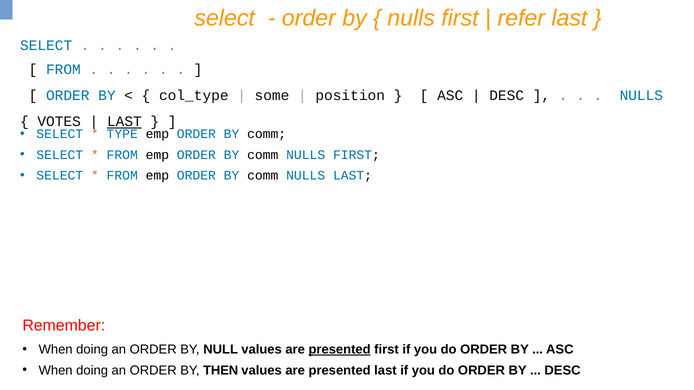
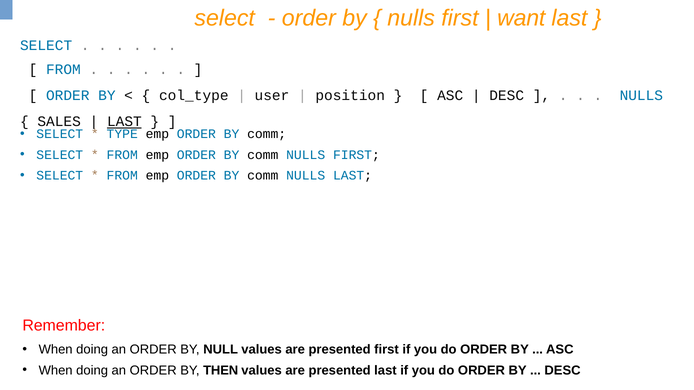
refer: refer -> want
some: some -> user
VOTES: VOTES -> SALES
presented at (340, 350) underline: present -> none
